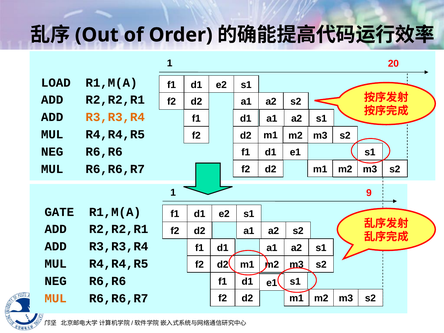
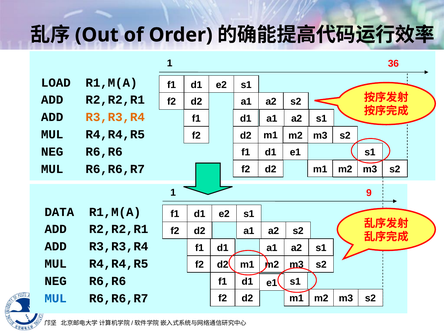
20: 20 -> 36
GATE: GATE -> DATA
MUL at (56, 298) colour: orange -> blue
